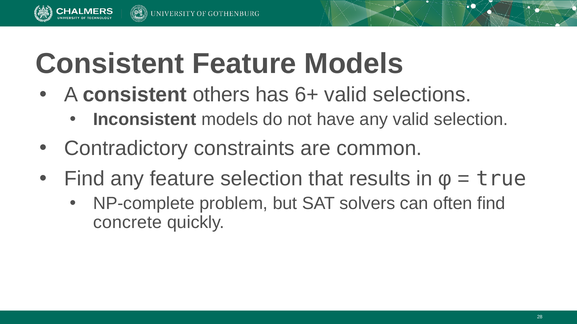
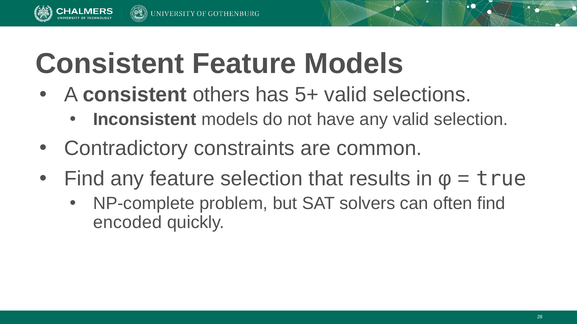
6+: 6+ -> 5+
concrete: concrete -> encoded
